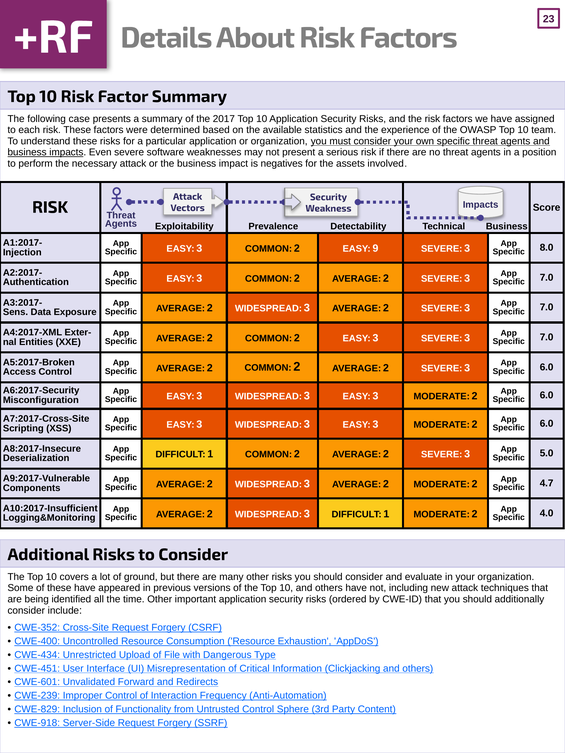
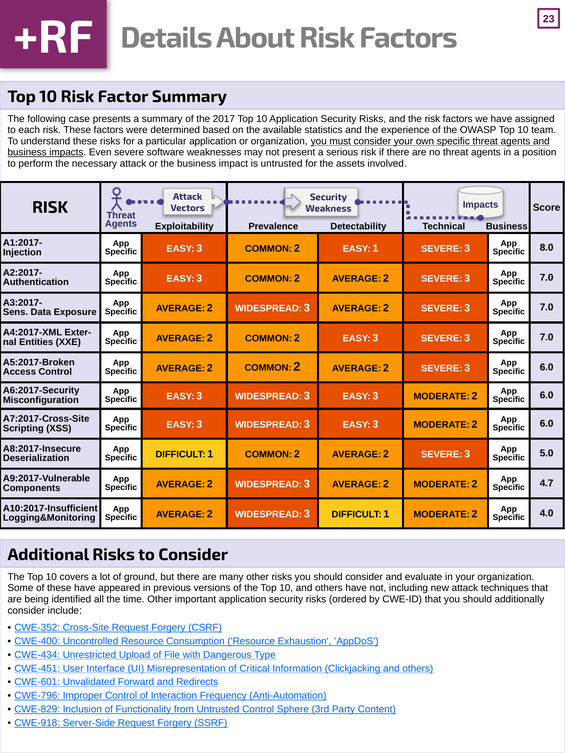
is negatives: negatives -> untrusted
EASY 9: 9 -> 1
CWE-239: CWE-239 -> CWE-796
